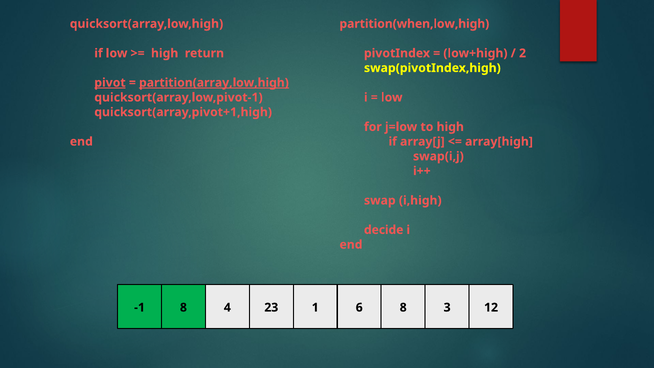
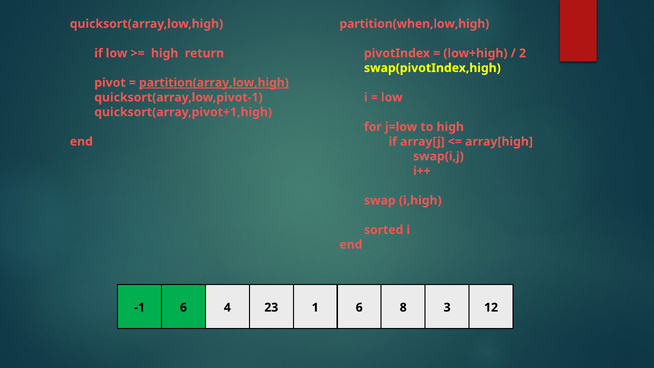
pivot underline: present -> none
decide: decide -> sorted
-1 8: 8 -> 6
